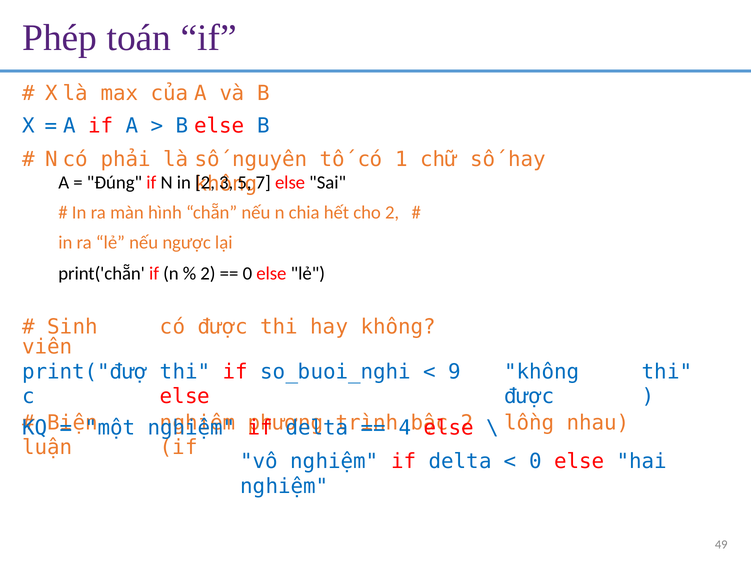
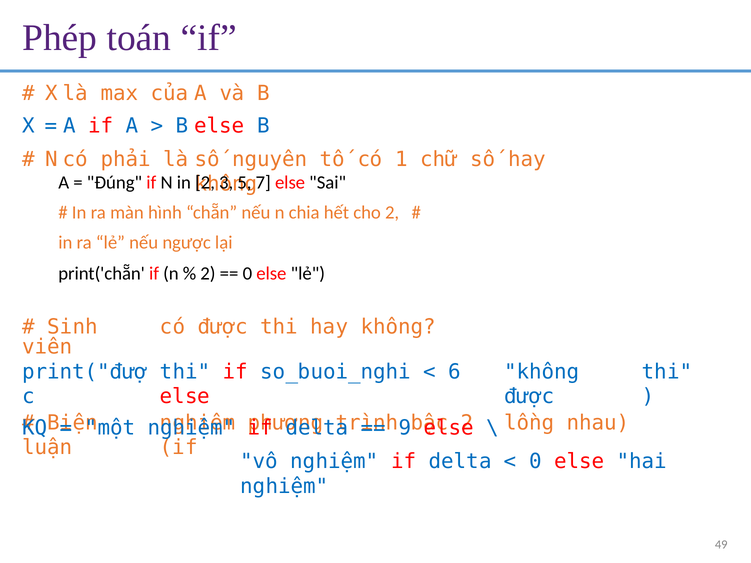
9: 9 -> 6
4: 4 -> 9
